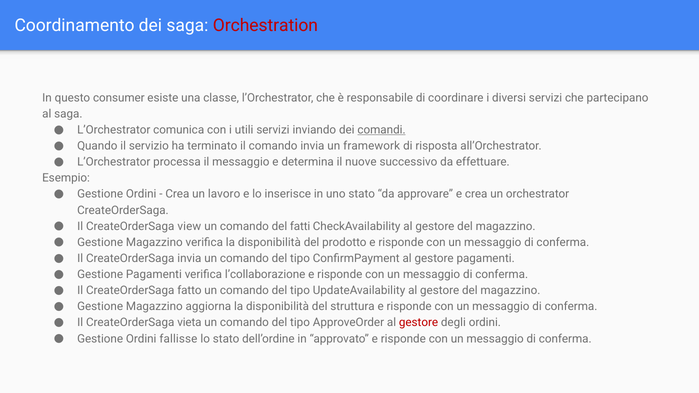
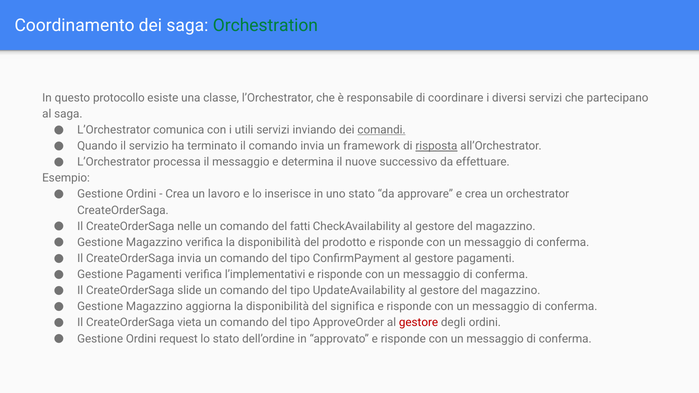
Orchestration colour: red -> green
consumer: consumer -> protocollo
risposta underline: none -> present
view: view -> nelle
l’collaborazione: l’collaborazione -> l’implementativi
fatto: fatto -> slide
struttura: struttura -> significa
fallisse: fallisse -> request
